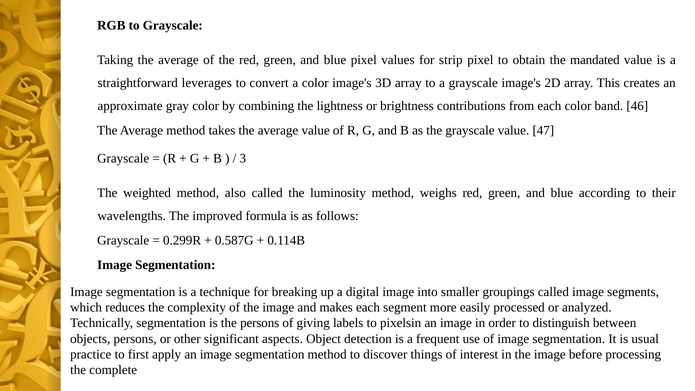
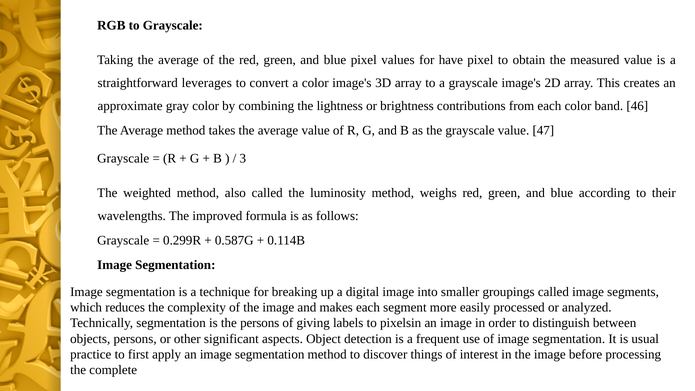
strip: strip -> have
mandated: mandated -> measured
